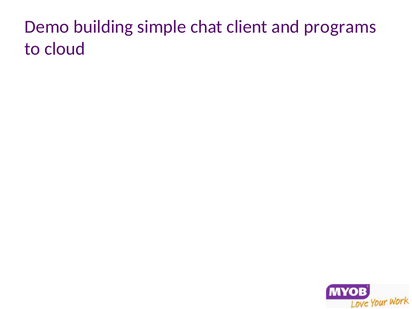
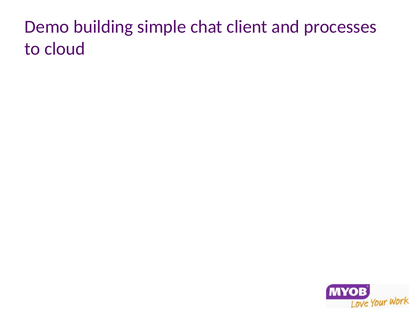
programs: programs -> processes
